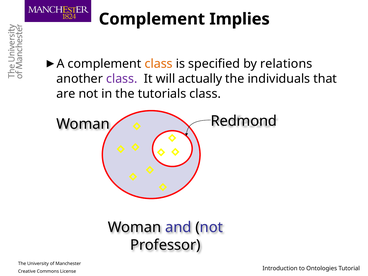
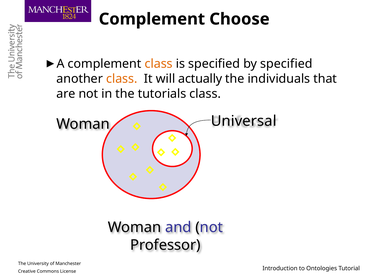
Implies: Implies -> Choose
by relations: relations -> specified
class at (122, 79) colour: purple -> orange
Redmond: Redmond -> Universal
